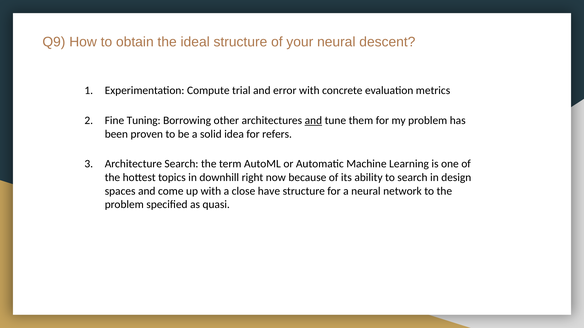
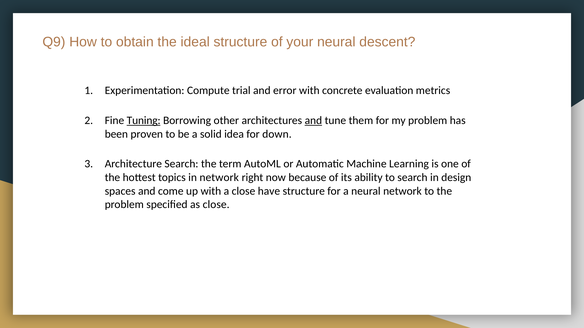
Tuning underline: none -> present
refers: refers -> down
in downhill: downhill -> network
as quasi: quasi -> close
